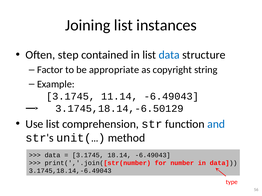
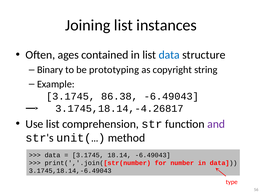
step: step -> ages
Factor: Factor -> Binary
appropriate: appropriate -> prototyping
11.14: 11.14 -> 86.38
3.1745,18.14,-6.50129: 3.1745,18.14,-6.50129 -> 3.1745,18.14,-4.26817
and colour: blue -> purple
